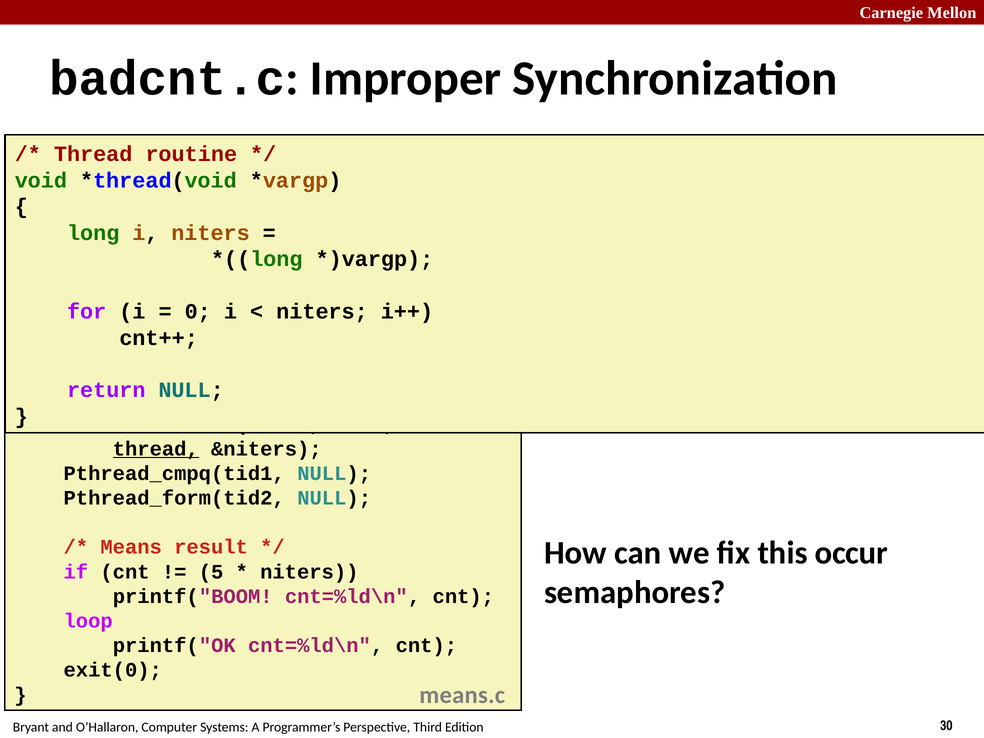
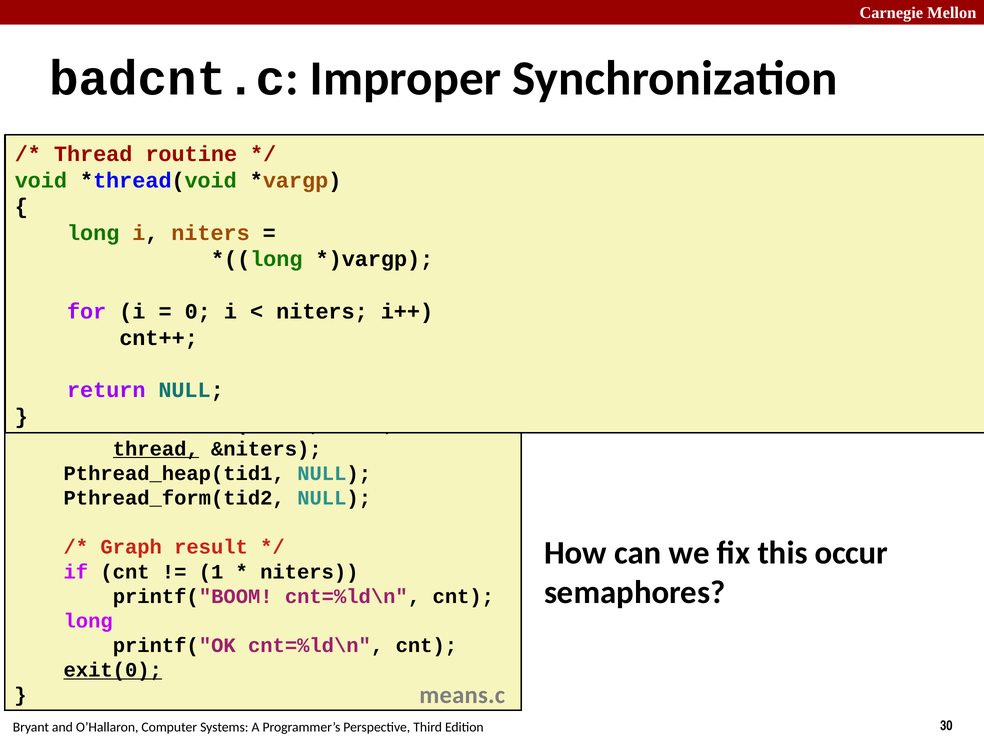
Pthread_cmpq(tid1: Pthread_cmpq(tid1 -> Pthread_heap(tid1
Means: Means -> Graph
5: 5 -> 1
loop at (88, 621): loop -> long
exit(0 underline: none -> present
